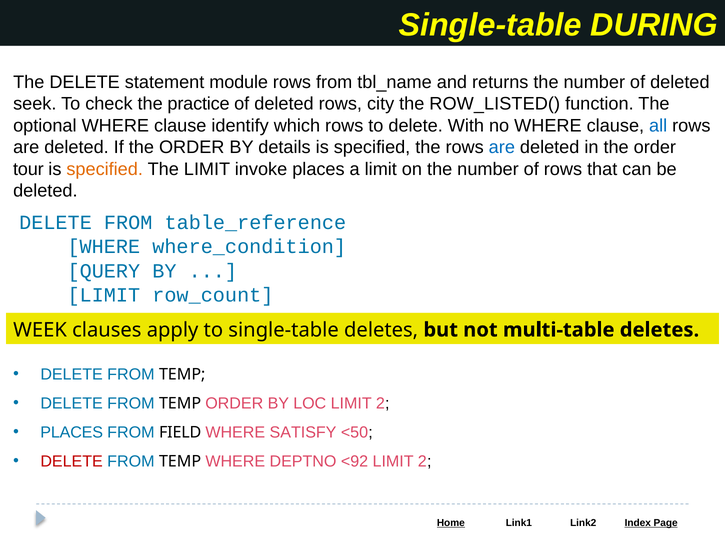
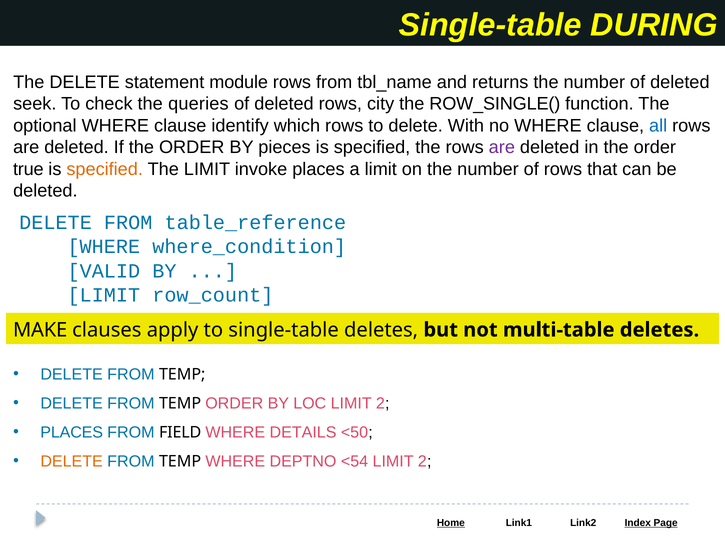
practice: practice -> queries
ROW_LISTED(: ROW_LISTED( -> ROW_SINGLE(
details: details -> pieces
are at (502, 147) colour: blue -> purple
tour: tour -> true
QUERY: QUERY -> VALID
WEEK: WEEK -> MAKE
SATISFY: SATISFY -> DETAILS
DELETE at (72, 461) colour: red -> orange
<92: <92 -> <54
